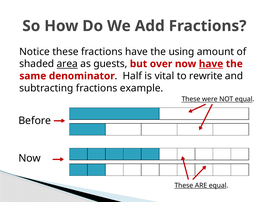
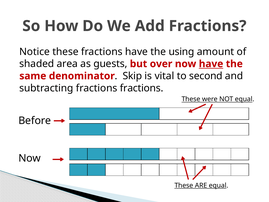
area underline: present -> none
Half: Half -> Skip
rewrite: rewrite -> second
fractions example: example -> fractions
